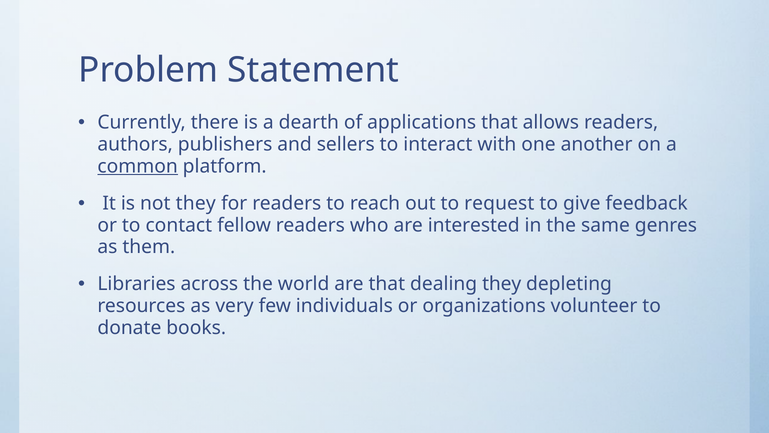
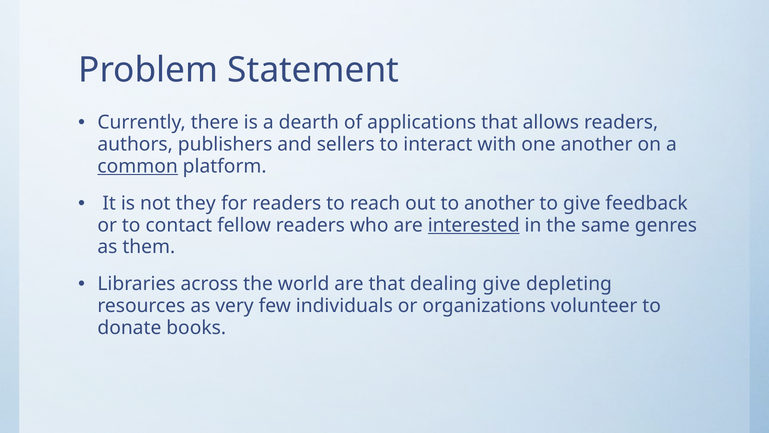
to request: request -> another
interested underline: none -> present
dealing they: they -> give
